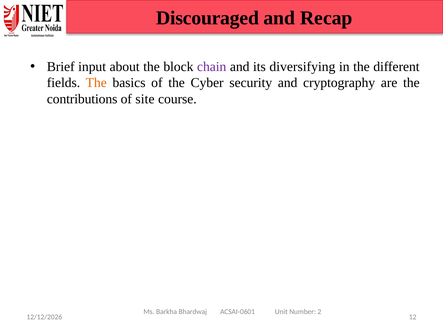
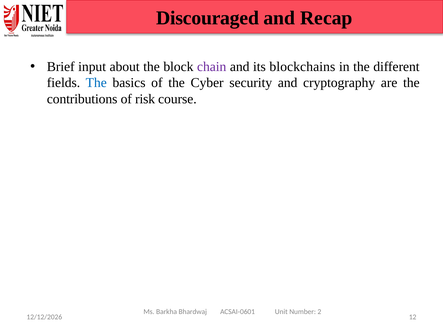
diversifying: diversifying -> blockchains
The at (96, 83) colour: orange -> blue
site: site -> risk
